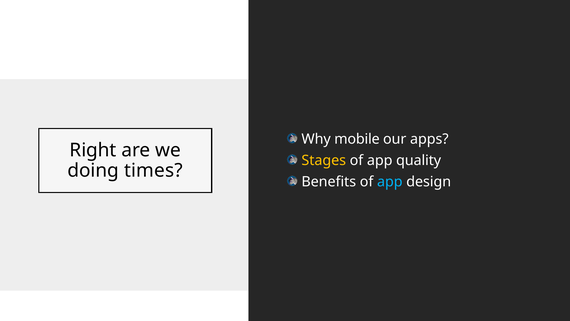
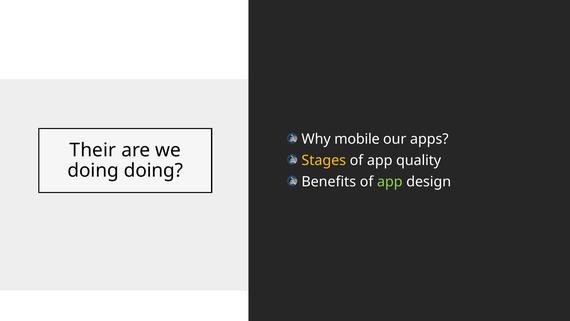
Right: Right -> Their
doing times: times -> doing
app at (390, 182) colour: light blue -> light green
